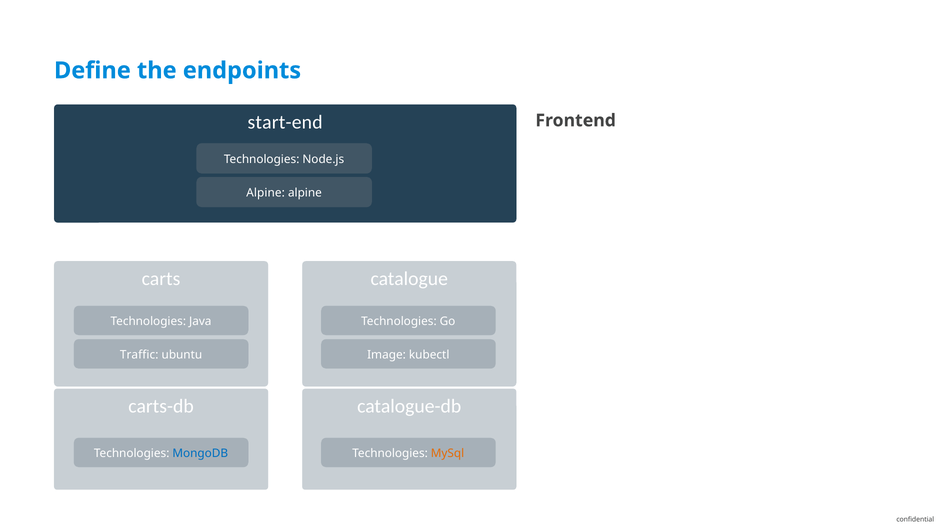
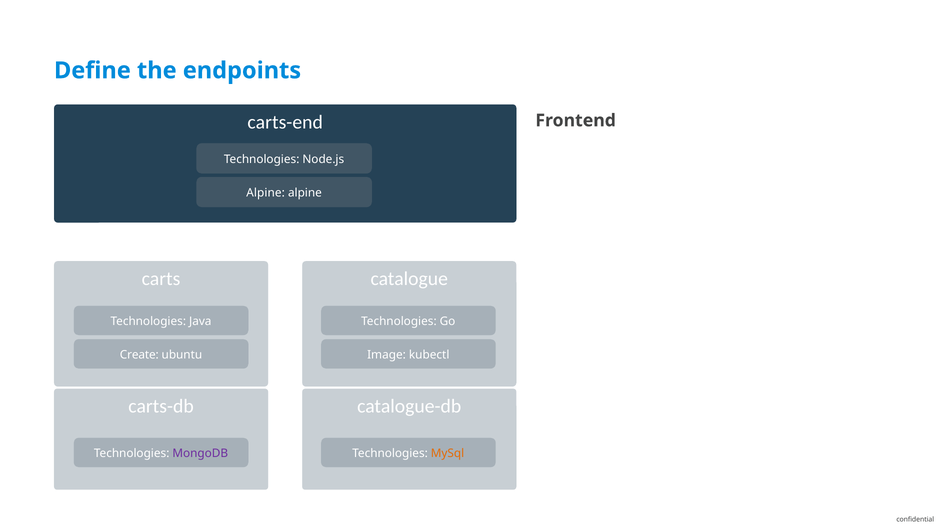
start-end: start-end -> carts-end
Traffic: Traffic -> Create
MongoDB colour: blue -> purple
